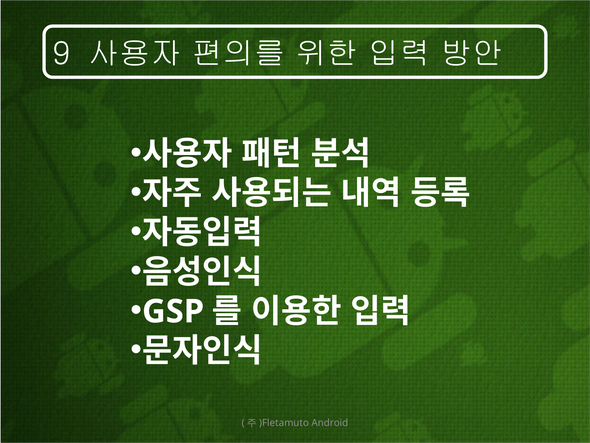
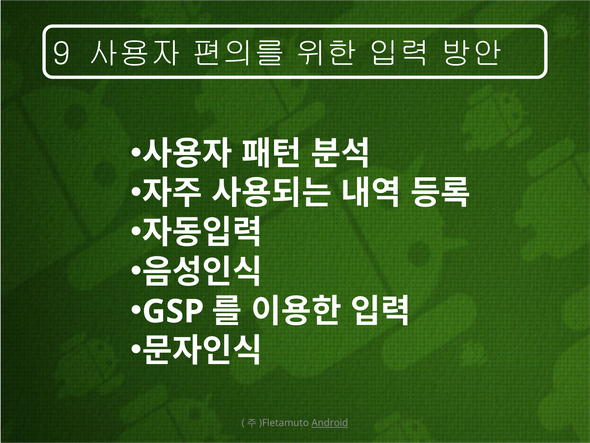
Android underline: none -> present
